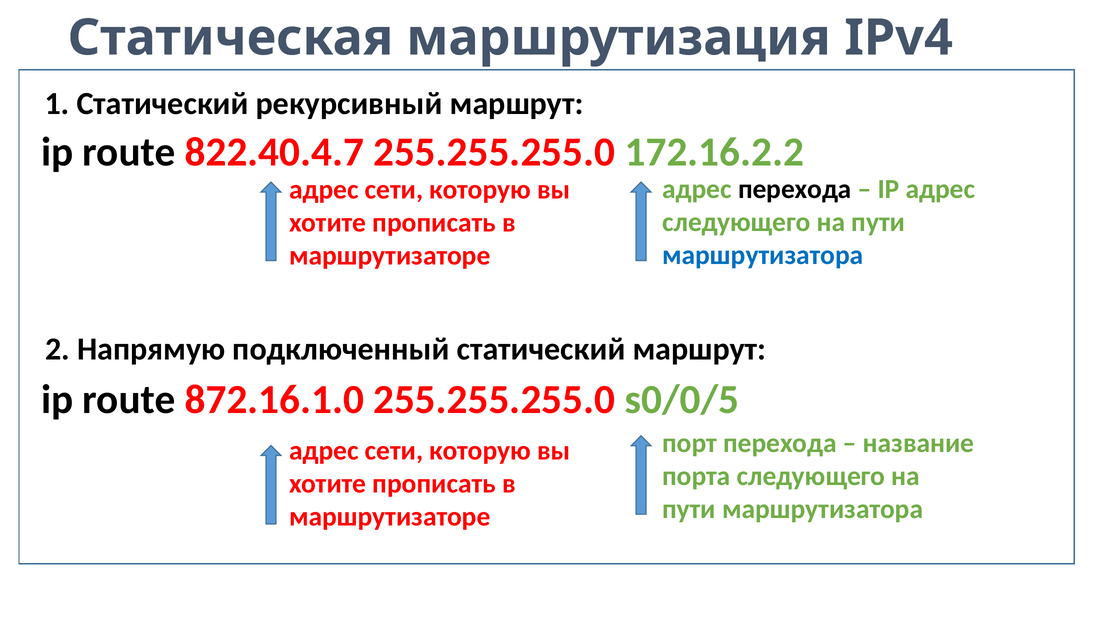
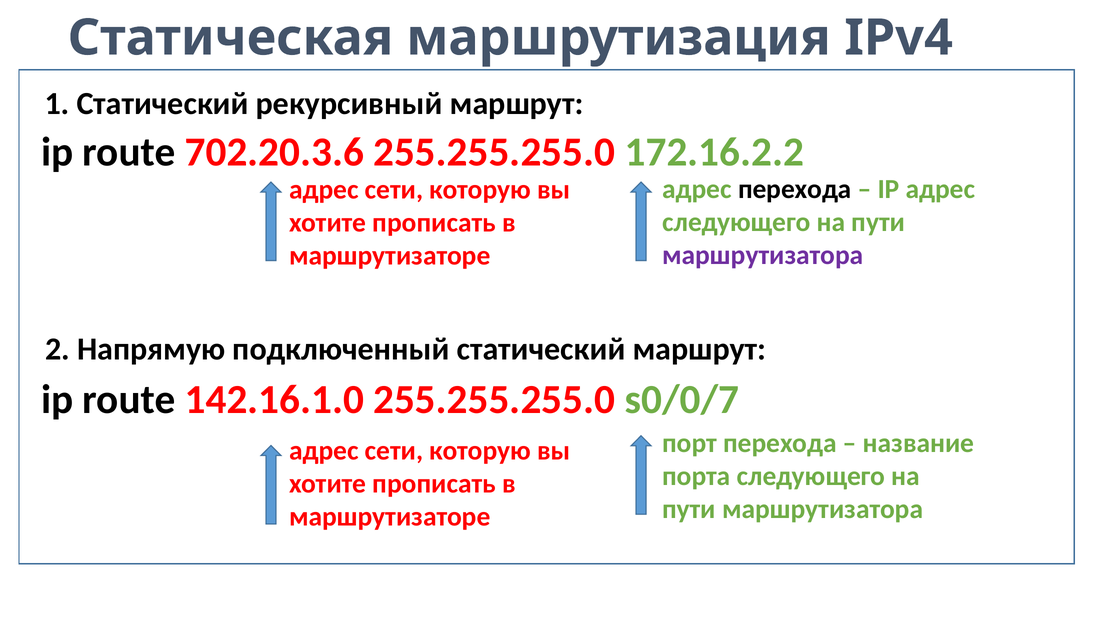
822.40.4.7: 822.40.4.7 -> 702.20.3.6
маршрутизатора at (763, 255) colour: blue -> purple
872.16.1.0: 872.16.1.0 -> 142.16.1.0
s0/0/5: s0/0/5 -> s0/0/7
